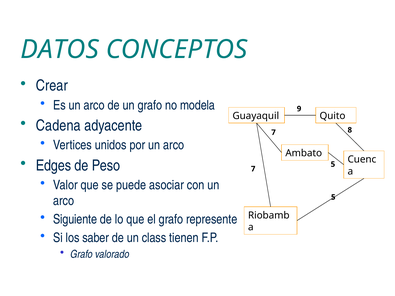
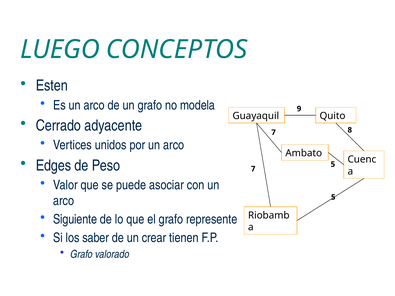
DATOS: DATOS -> LUEGO
Crear: Crear -> Esten
Cadena: Cadena -> Cerrado
class: class -> crear
